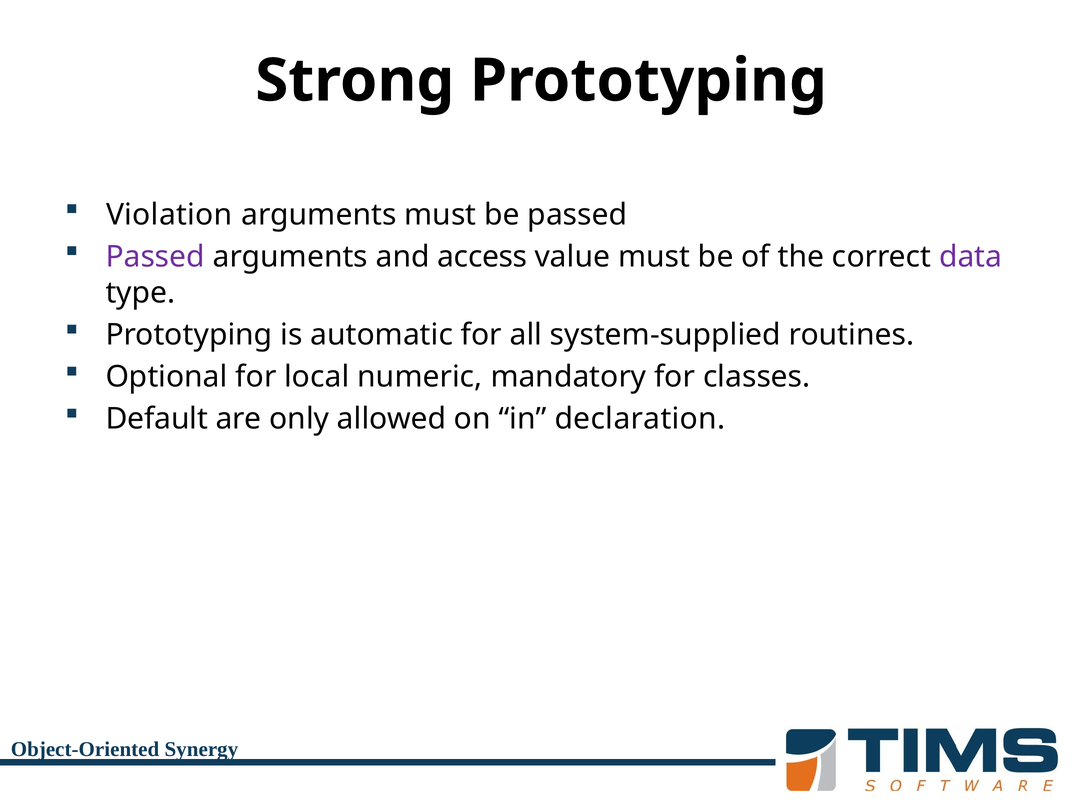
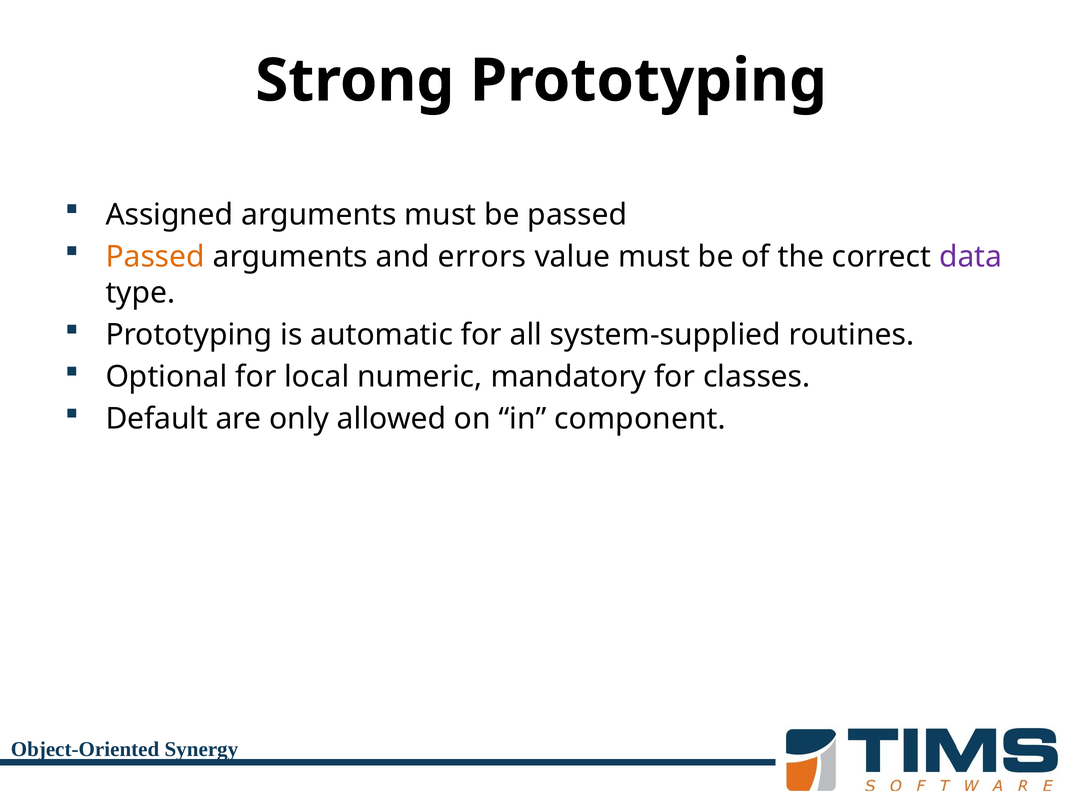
Violation: Violation -> Assigned
Passed at (155, 257) colour: purple -> orange
access: access -> errors
declaration: declaration -> component
